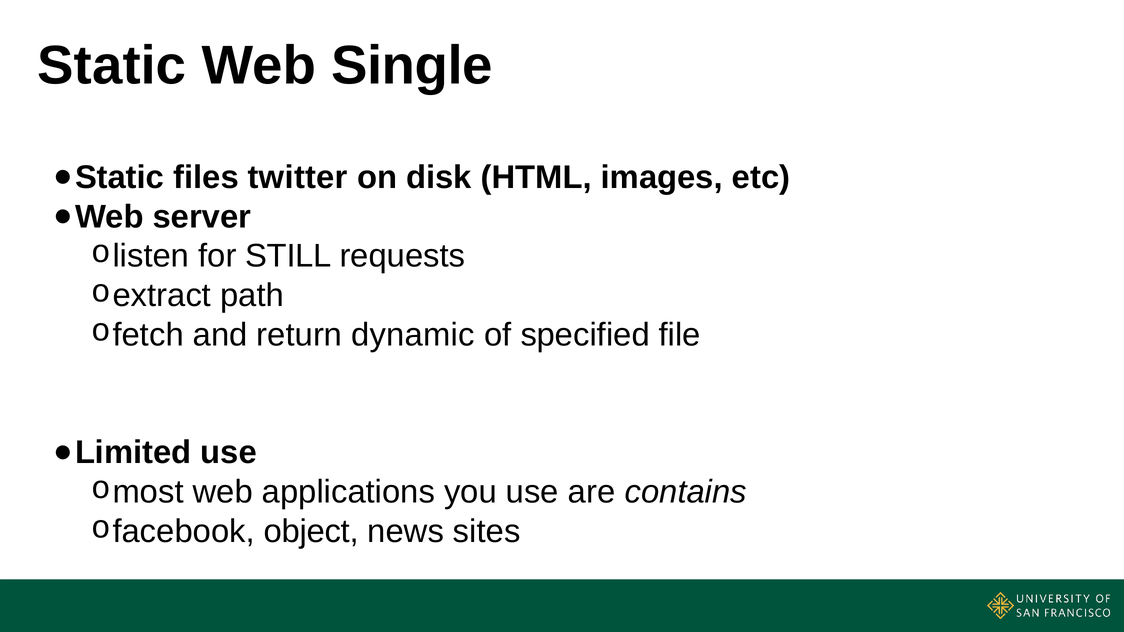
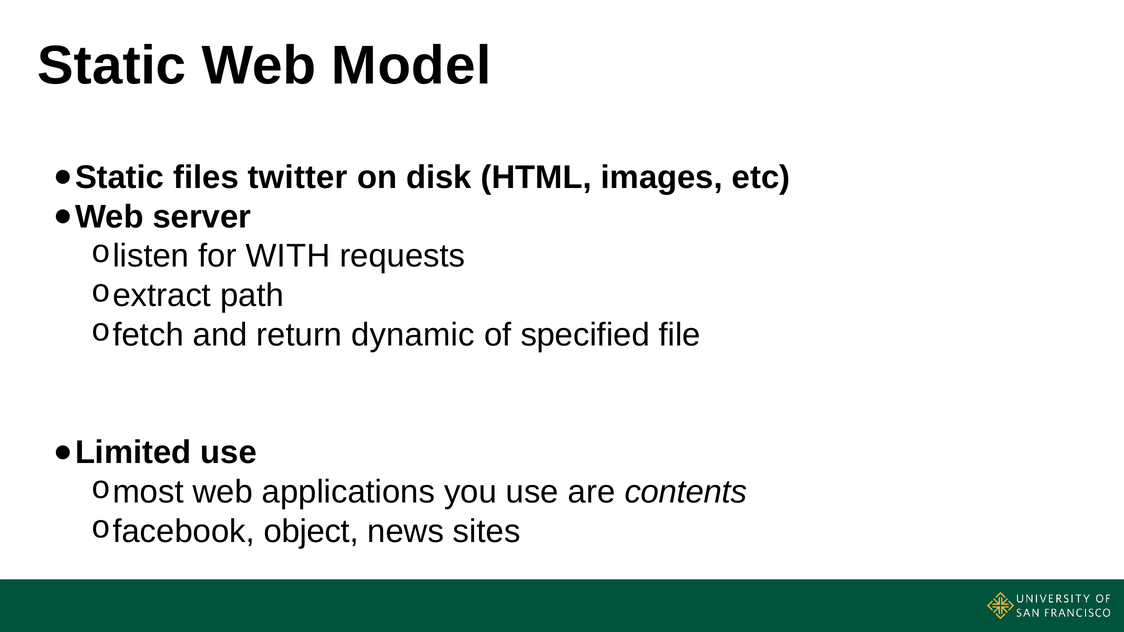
Single: Single -> Model
STILL: STILL -> WITH
contains: contains -> contents
